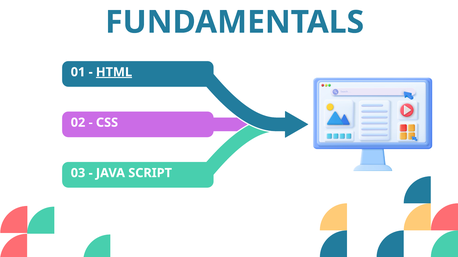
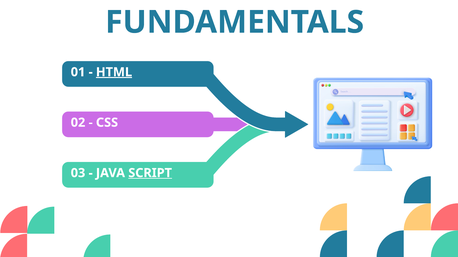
SCRIPT underline: none -> present
